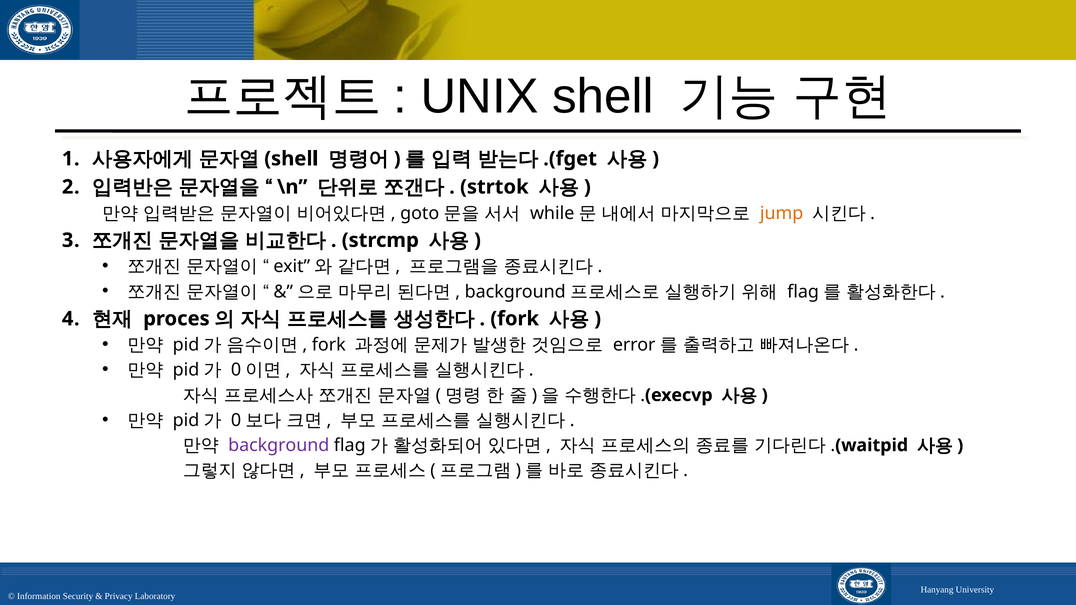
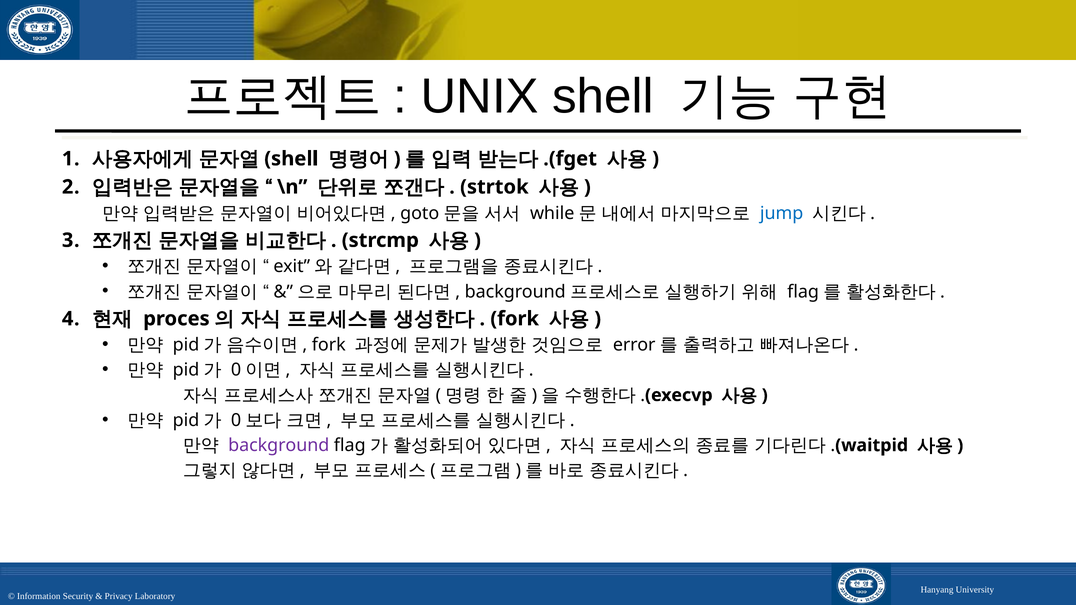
jump colour: orange -> blue
